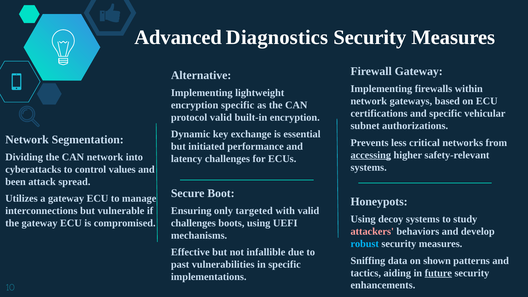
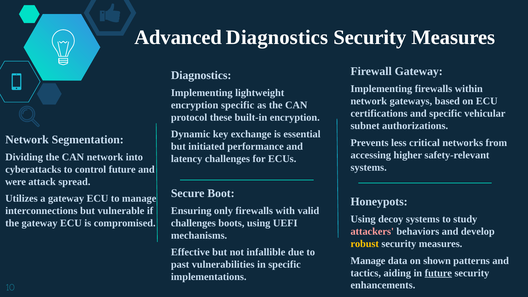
Alternative at (201, 75): Alternative -> Diagnostics
protocol valid: valid -> these
accessing underline: present -> none
control values: values -> future
been: been -> were
only targeted: targeted -> firewalls
robust colour: light blue -> yellow
Sniffing at (368, 261): Sniffing -> Manage
